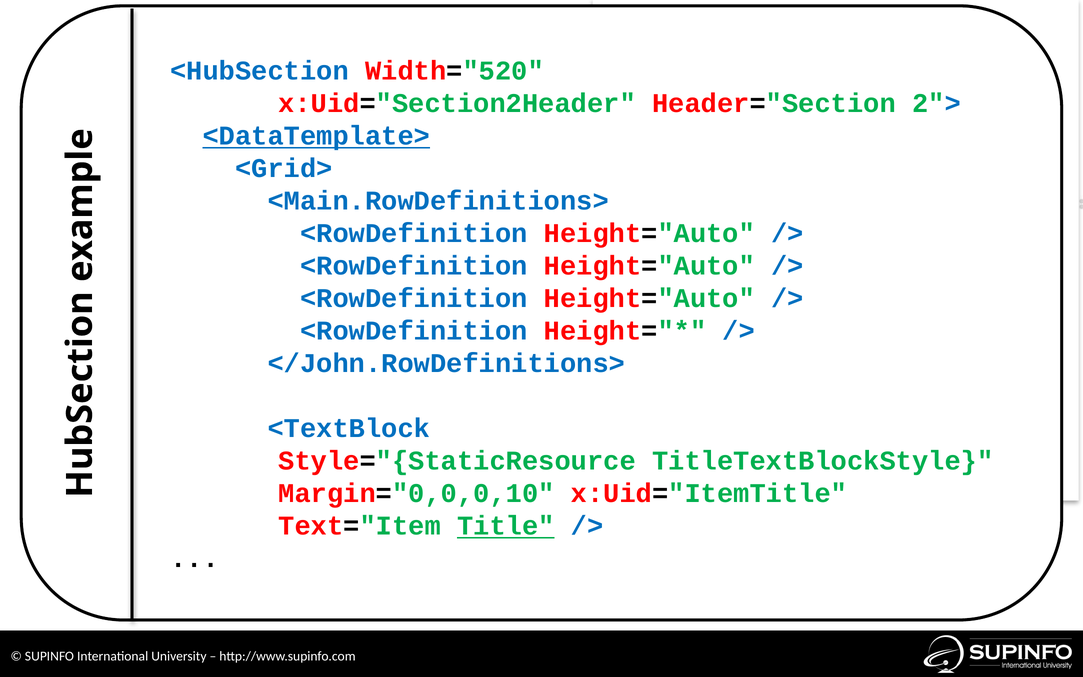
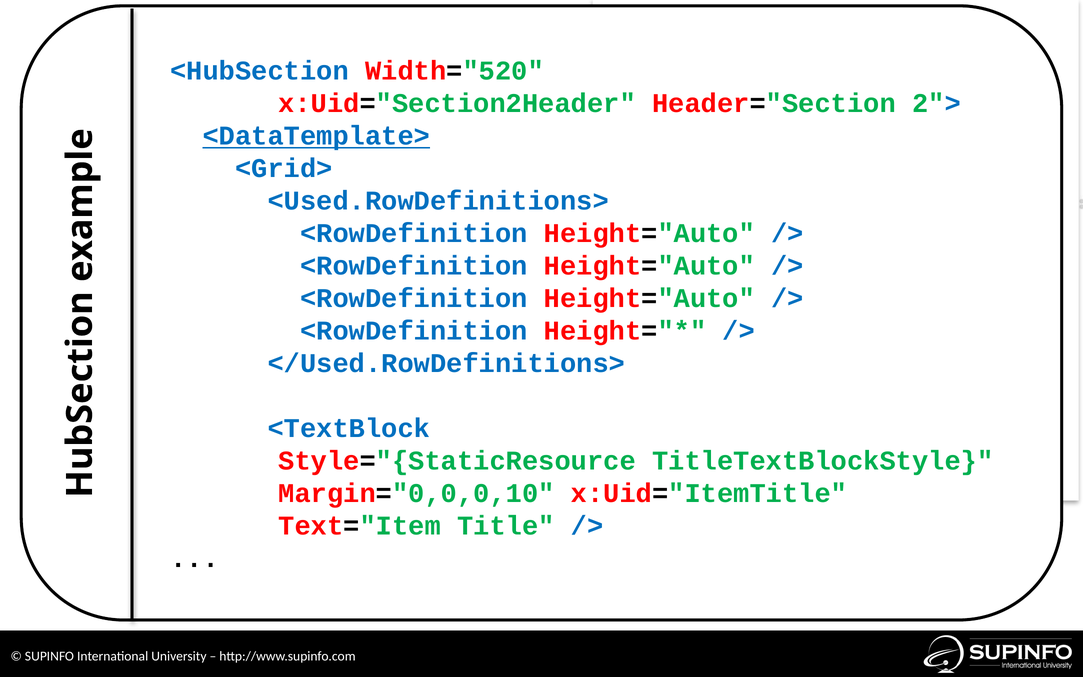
<Main.RowDefinitions>: <Main.RowDefinitions> -> <Used.RowDefinitions>
</John.RowDefinitions>: </John.RowDefinitions> -> </Used.RowDefinitions>
Title underline: present -> none
